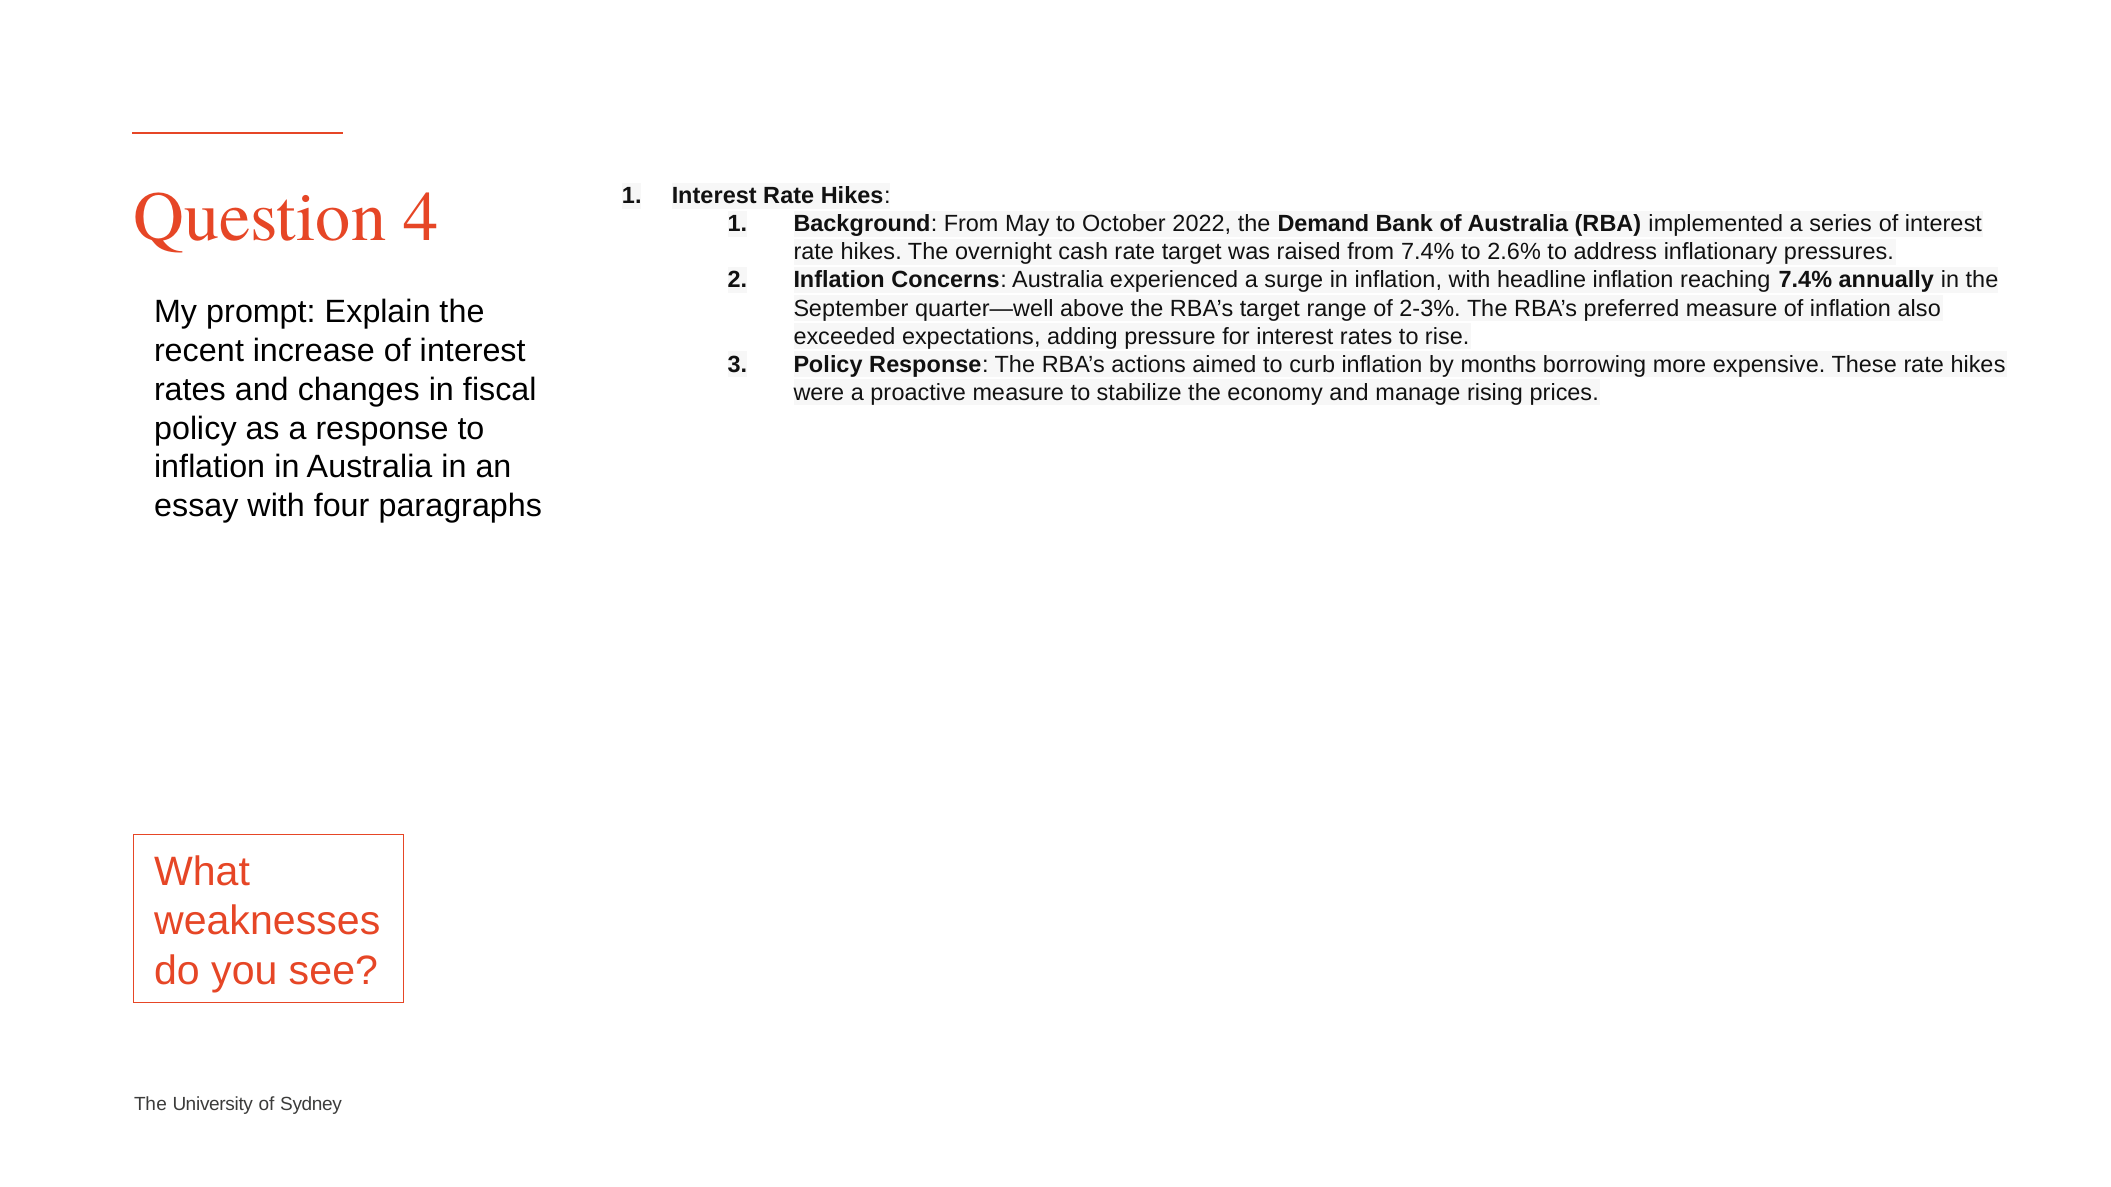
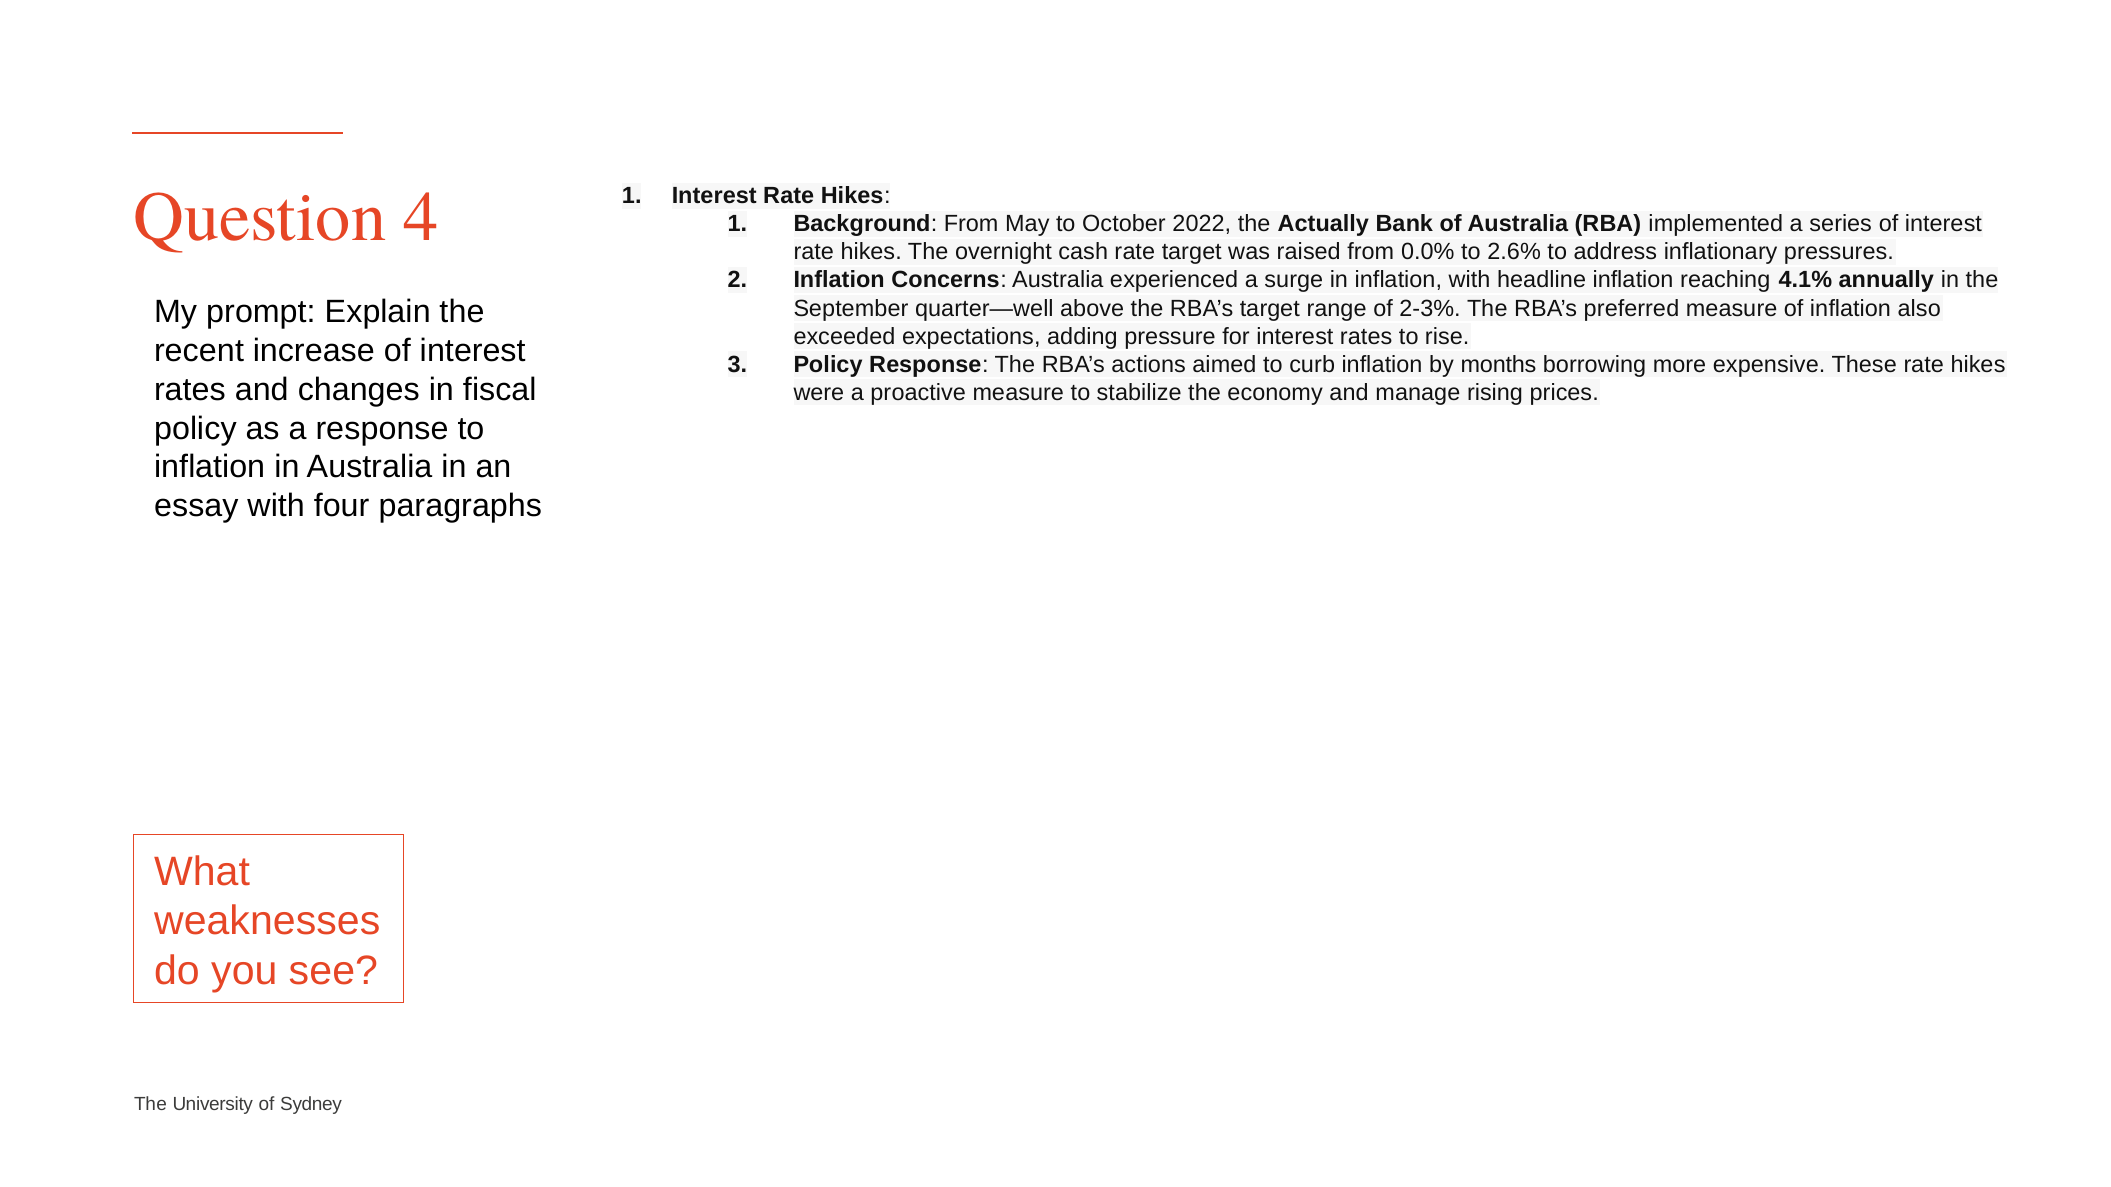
Demand: Demand -> Actually
from 7.4%: 7.4% -> 0.0%
reaching 7.4%: 7.4% -> 4.1%
